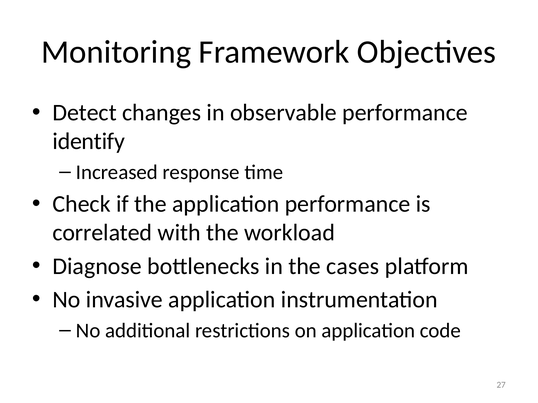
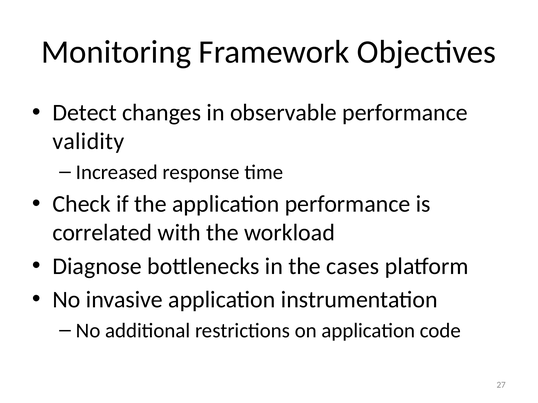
identify: identify -> validity
